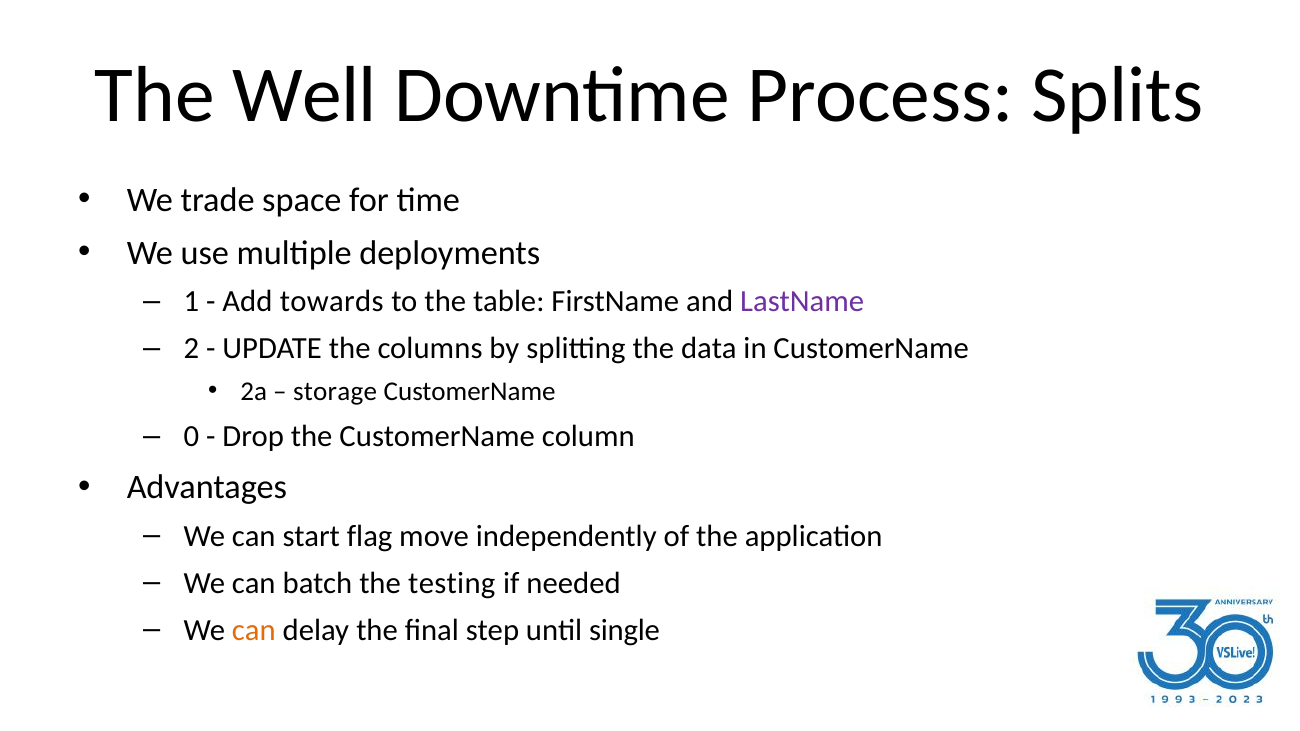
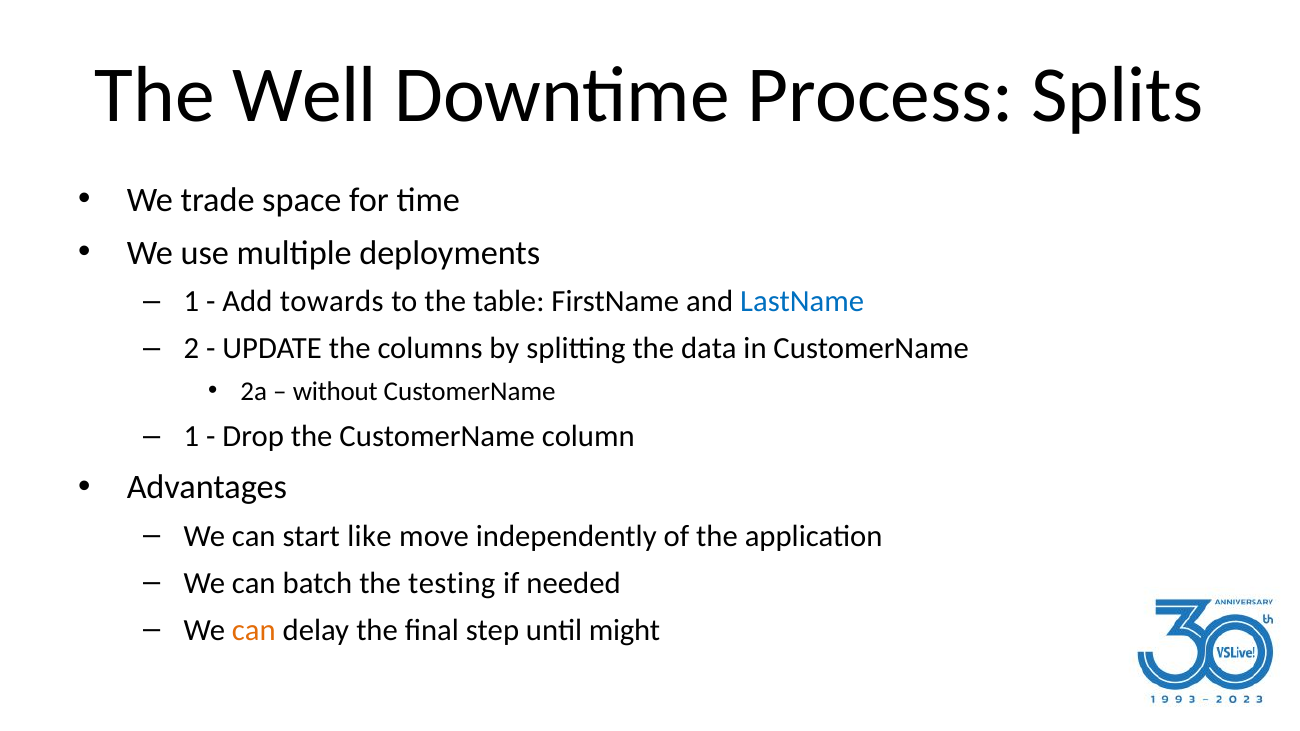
LastName colour: purple -> blue
storage: storage -> without
0 at (191, 437): 0 -> 1
flag: flag -> like
single: single -> might
